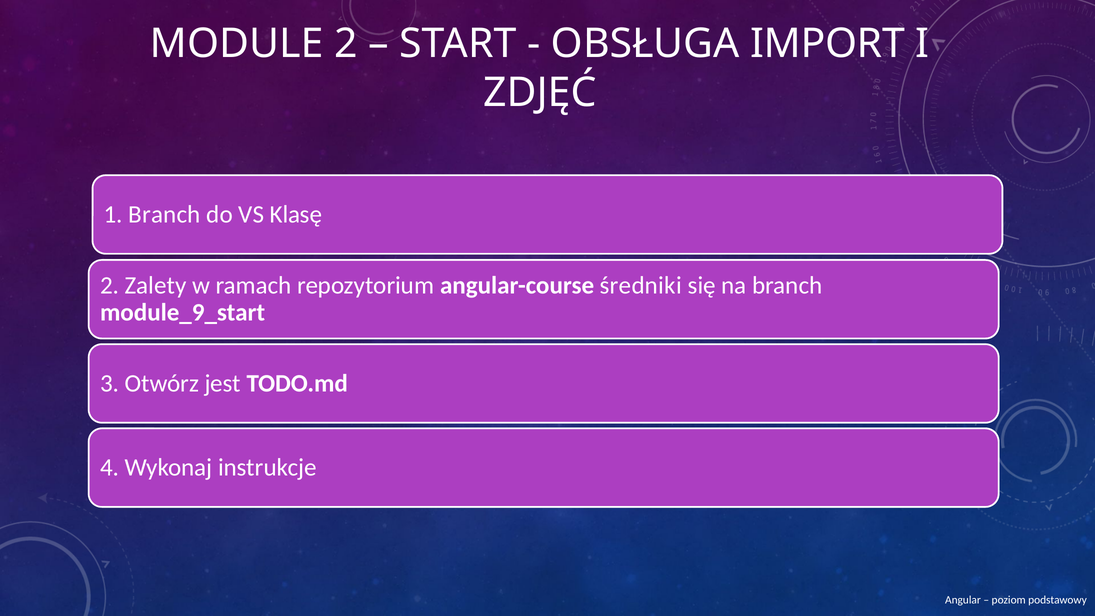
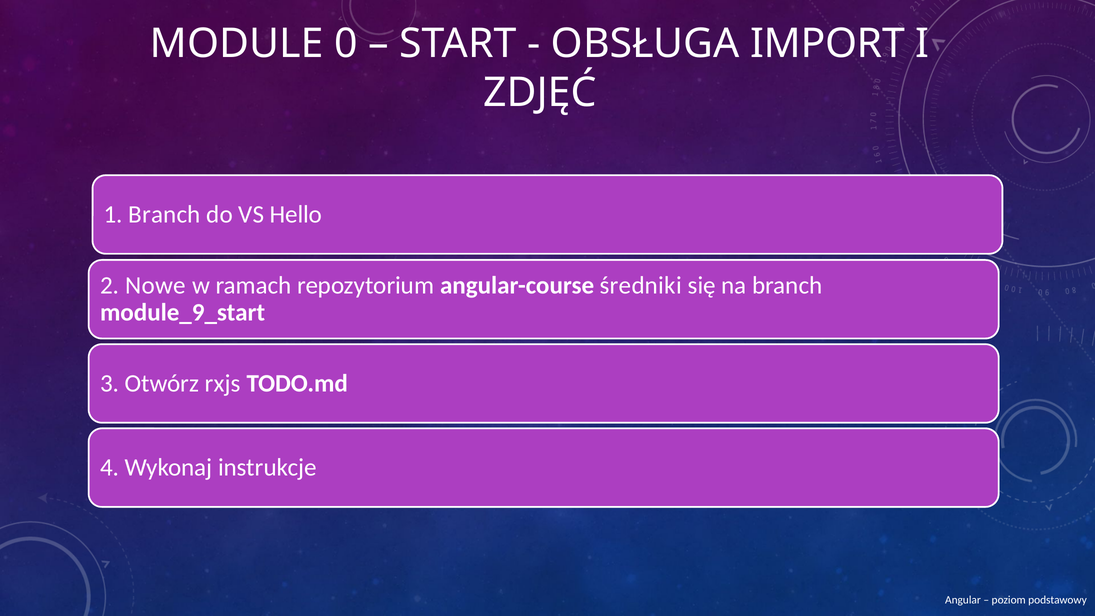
MODULE 2: 2 -> 0
Klasę: Klasę -> Hello
Zalety: Zalety -> Nowe
jest: jest -> rxjs
